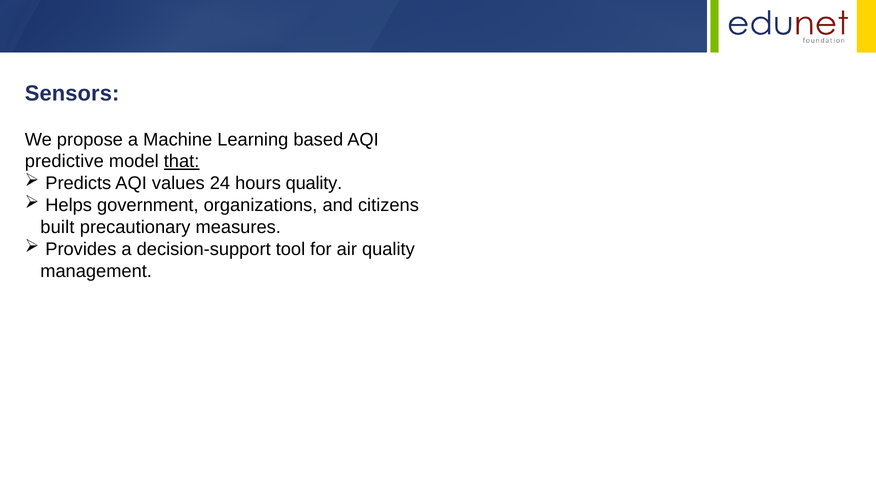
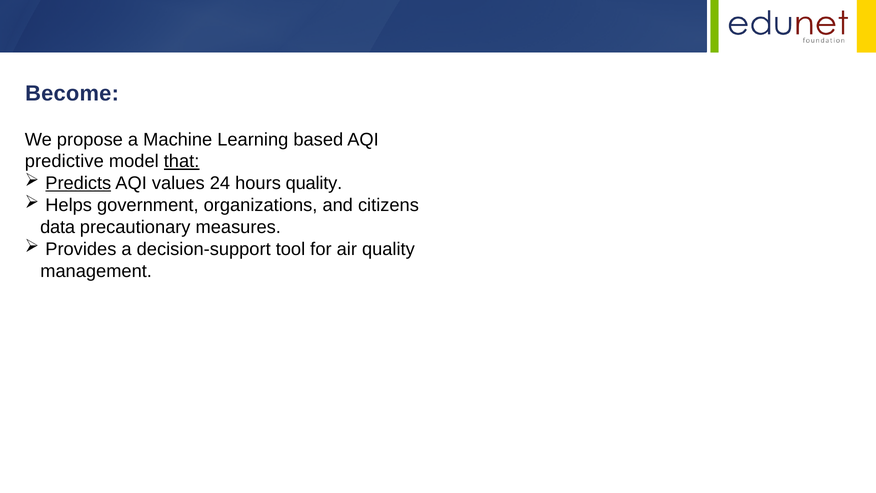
Sensors: Sensors -> Become
Predicts underline: none -> present
built: built -> data
